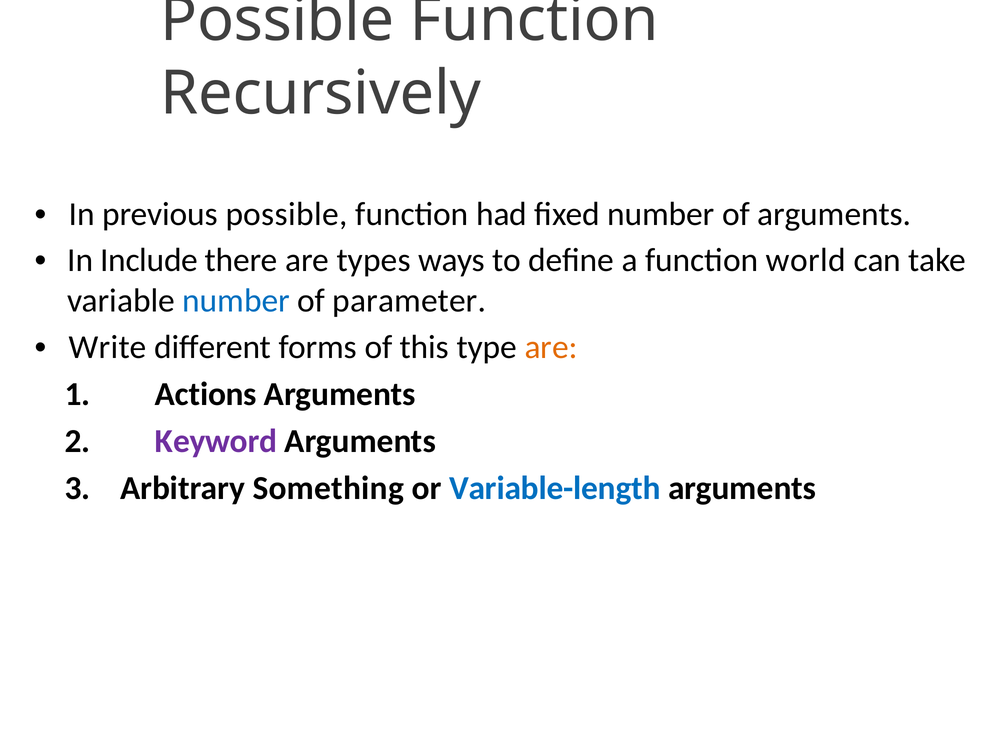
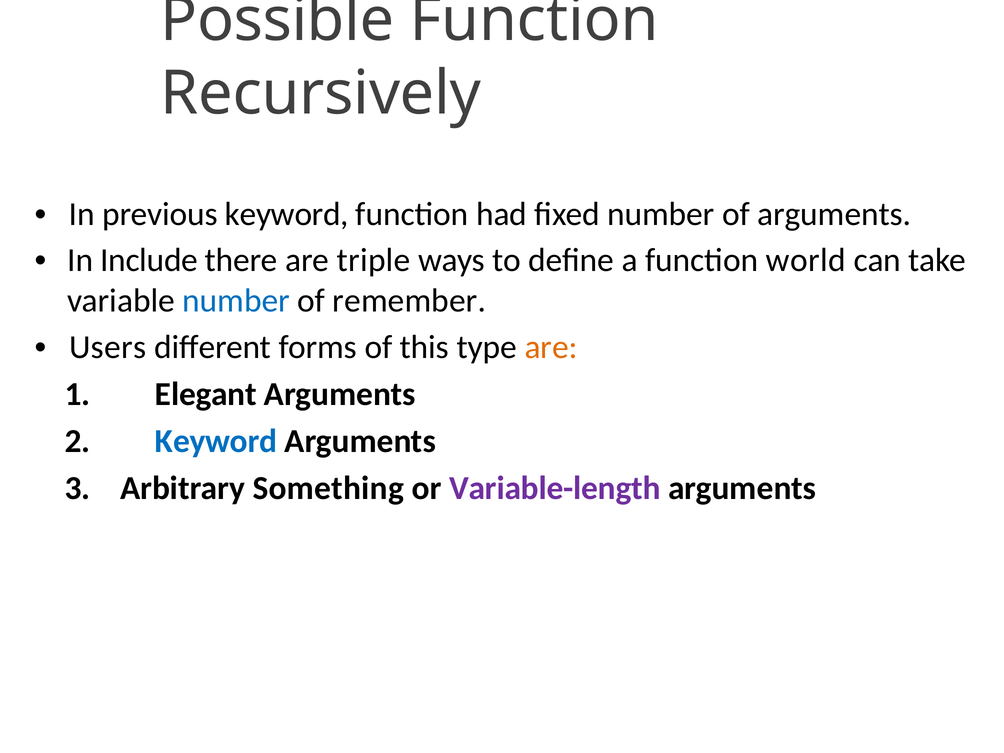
previous possible: possible -> keyword
types: types -> triple
parameter: parameter -> remember
Write: Write -> Users
Actions: Actions -> Elegant
Keyword at (216, 441) colour: purple -> blue
Variable-length colour: blue -> purple
